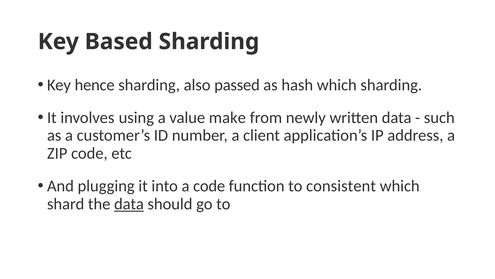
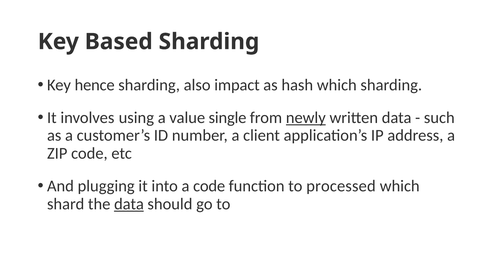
passed: passed -> impact
make: make -> single
newly underline: none -> present
consistent: consistent -> processed
